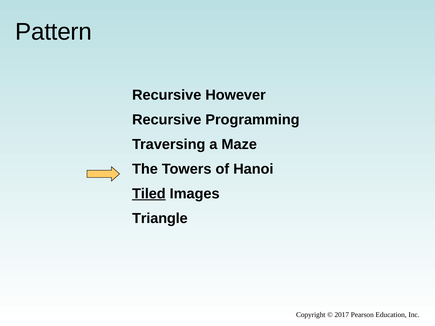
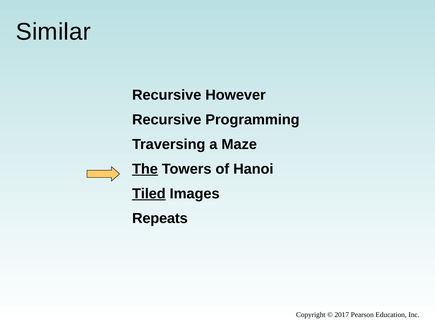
Pattern: Pattern -> Similar
The underline: none -> present
Triangle: Triangle -> Repeats
